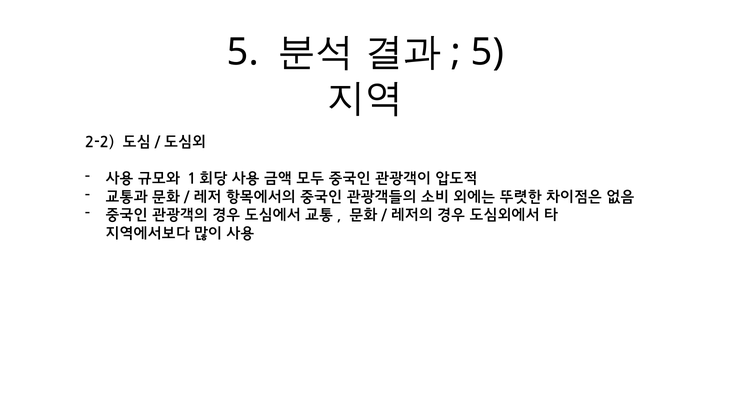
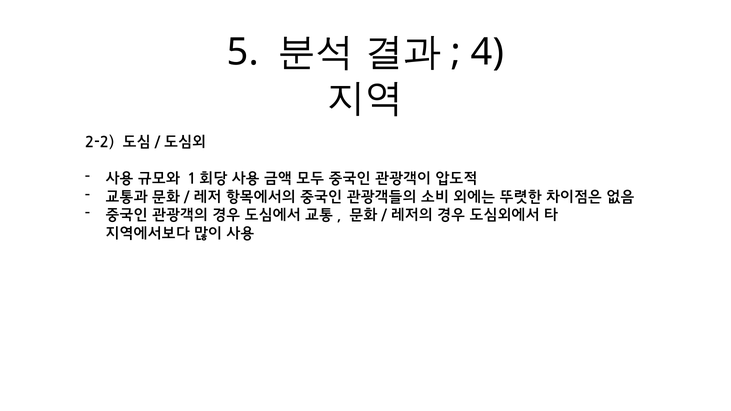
5 at (487, 52): 5 -> 4
